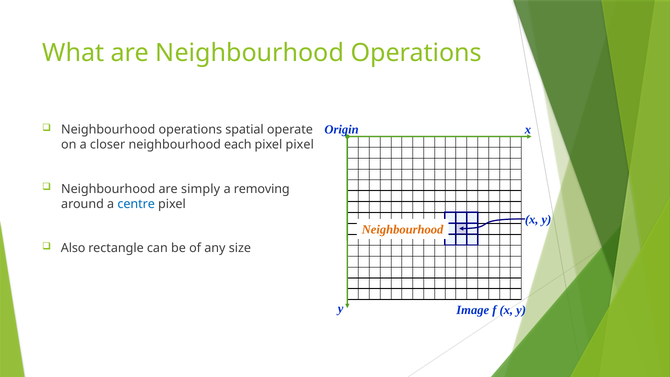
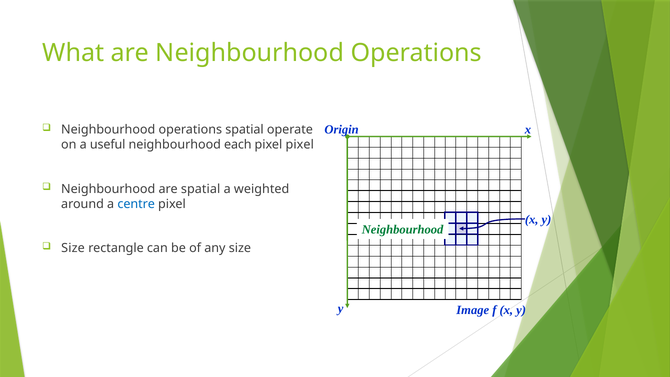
closer: closer -> useful
are simply: simply -> spatial
removing: removing -> weighted
Neighbourhood at (403, 230) colour: orange -> green
Also at (73, 248): Also -> Size
